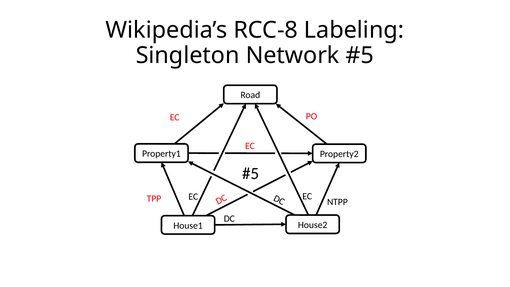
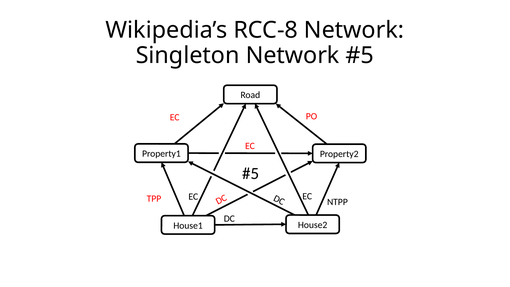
RCC-8 Labeling: Labeling -> Network
